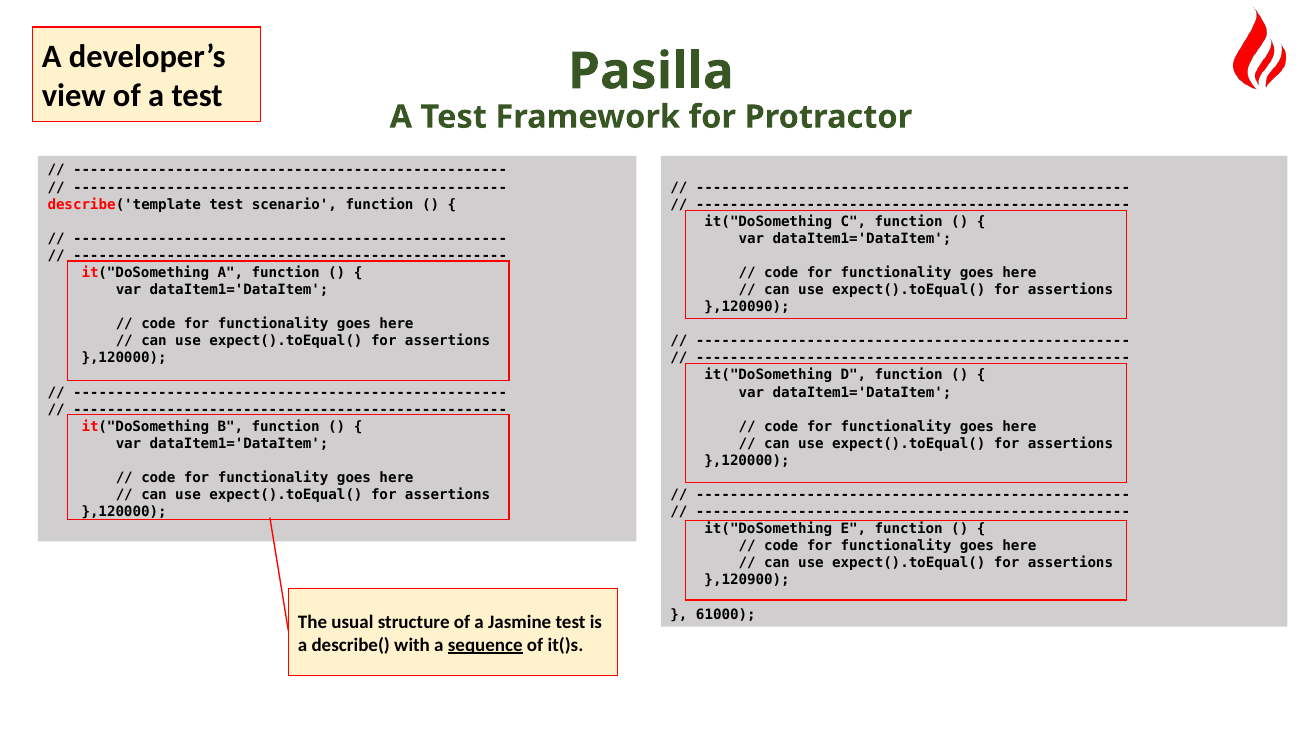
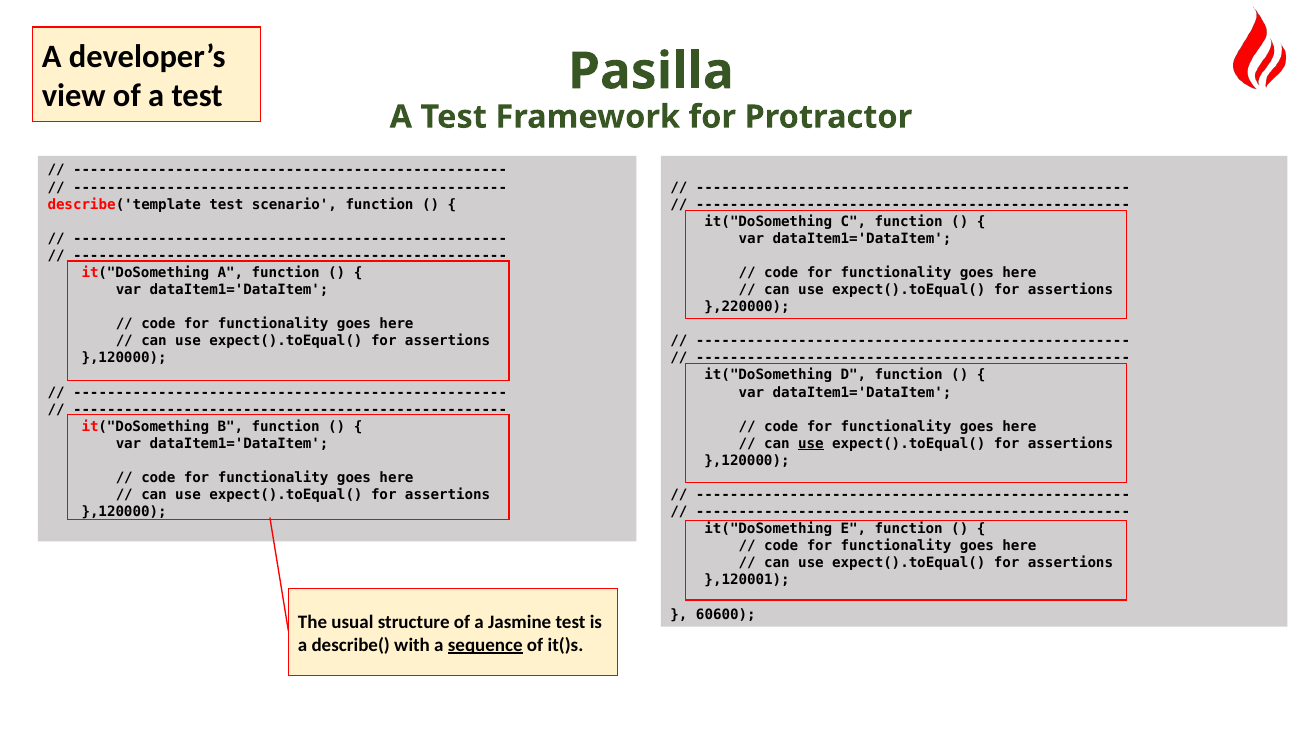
},120090: },120090 -> },220000
use at (811, 443) underline: none -> present
},120900: },120900 -> },120001
61000: 61000 -> 60600
